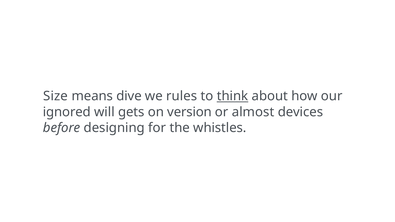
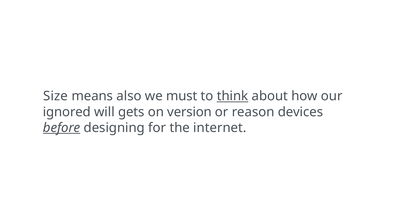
dive: dive -> also
rules: rules -> must
almost: almost -> reason
before underline: none -> present
whistles: whistles -> internet
